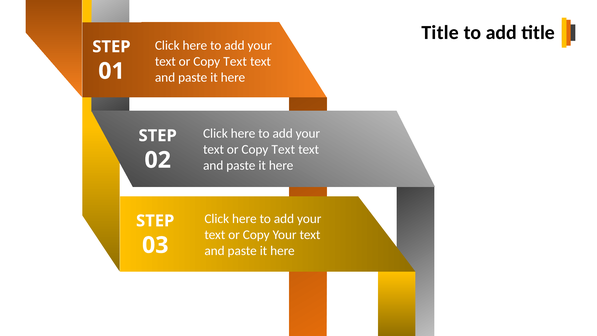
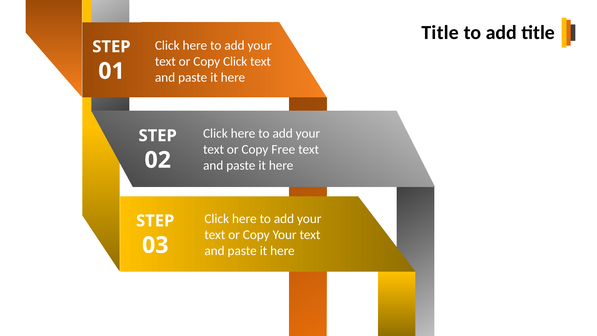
Text at (235, 61): Text -> Click
Text at (283, 149): Text -> Free
